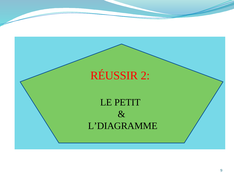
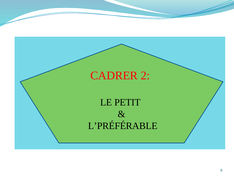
RÉUSSIR: RÉUSSIR -> CADRER
L’DIAGRAMME: L’DIAGRAMME -> L’PRÉFÉRABLE
